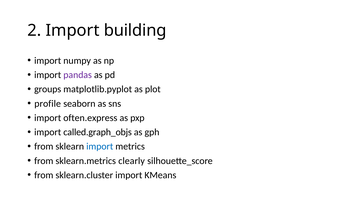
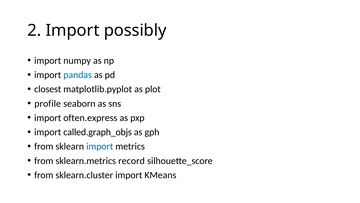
building: building -> possibly
pandas colour: purple -> blue
groups: groups -> closest
clearly: clearly -> record
